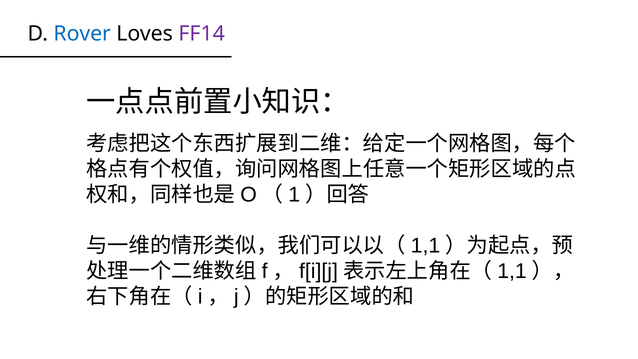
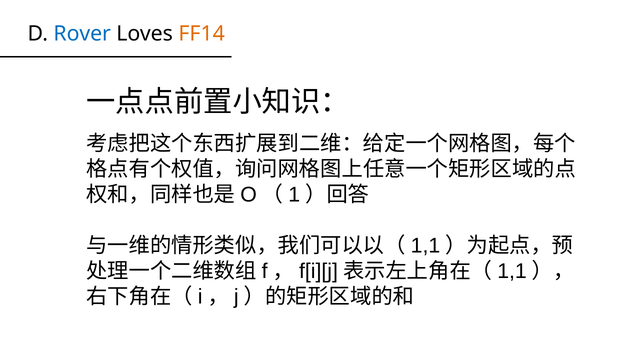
FF14 colour: purple -> orange
